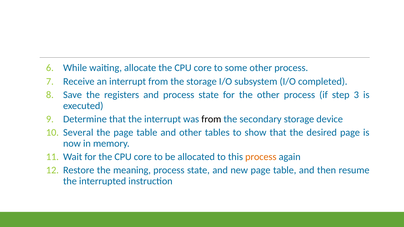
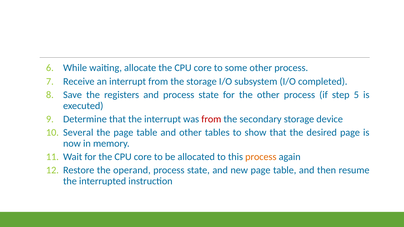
3: 3 -> 5
from at (211, 119) colour: black -> red
meaning: meaning -> operand
